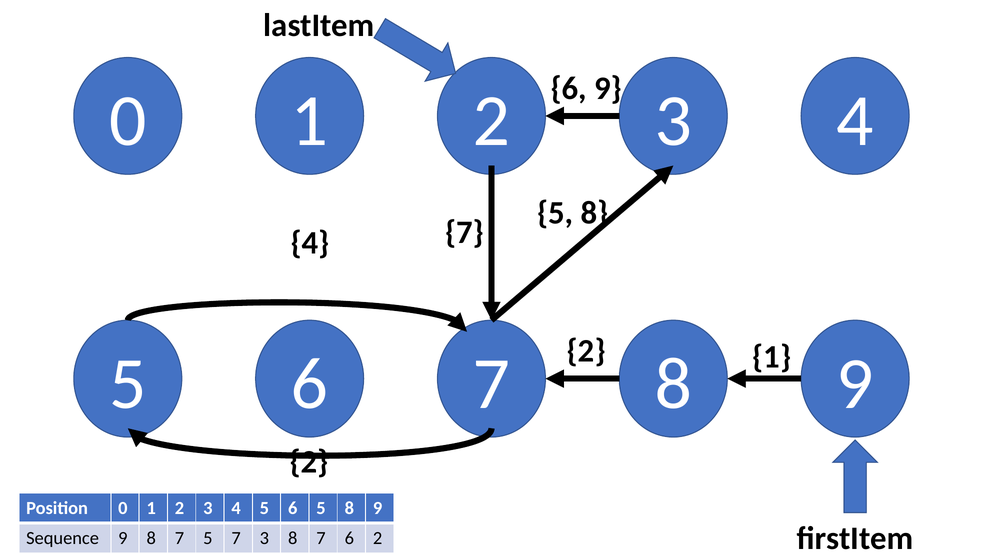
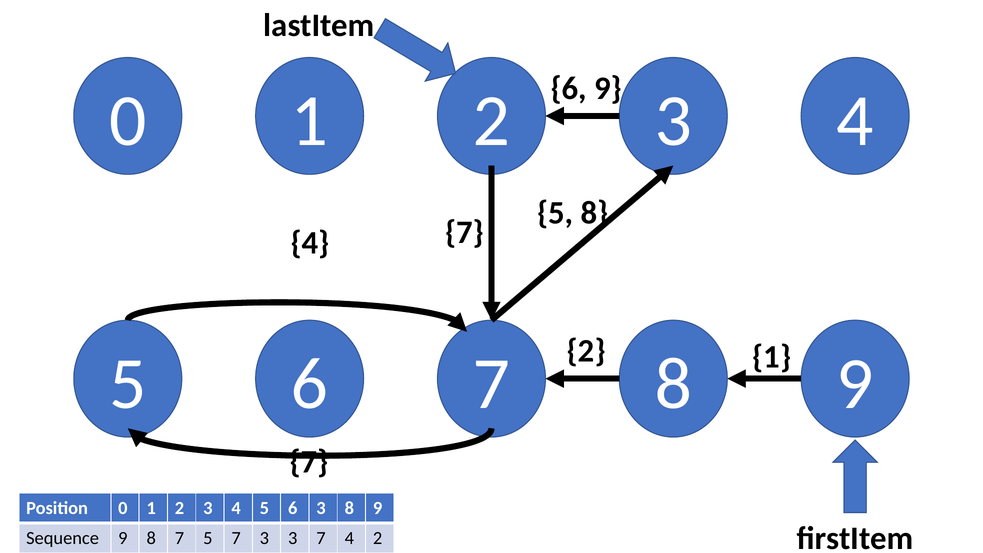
2 at (309, 462): 2 -> 7
6 5: 5 -> 3
3 8: 8 -> 3
6 at (349, 538): 6 -> 4
